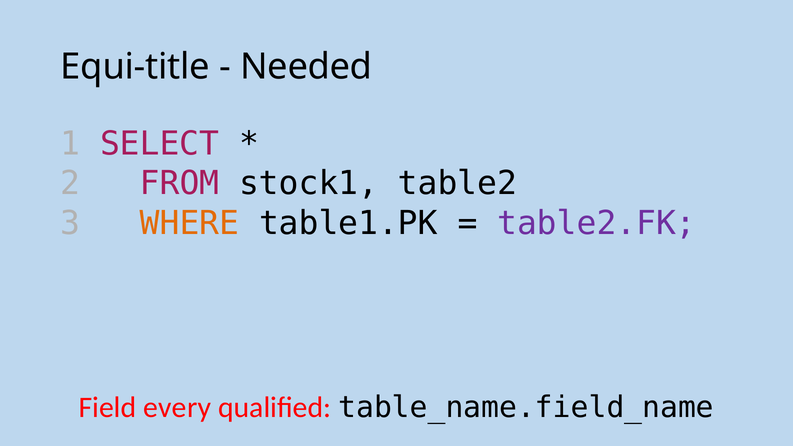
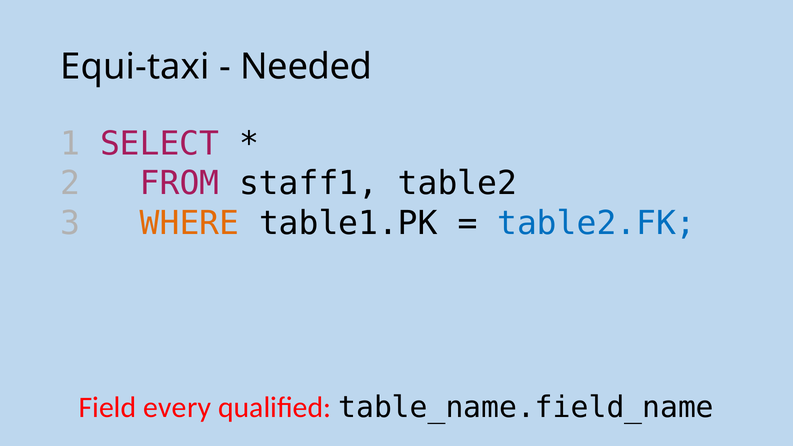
Equi-title: Equi-title -> Equi-taxi
stock1: stock1 -> staff1
table2.FK colour: purple -> blue
